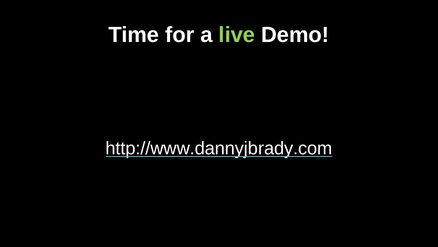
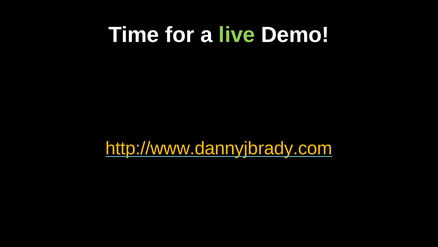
http://www.dannyjbrady.com colour: white -> yellow
